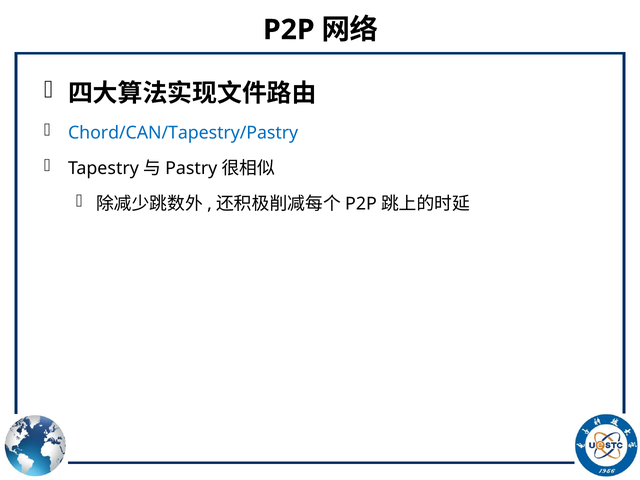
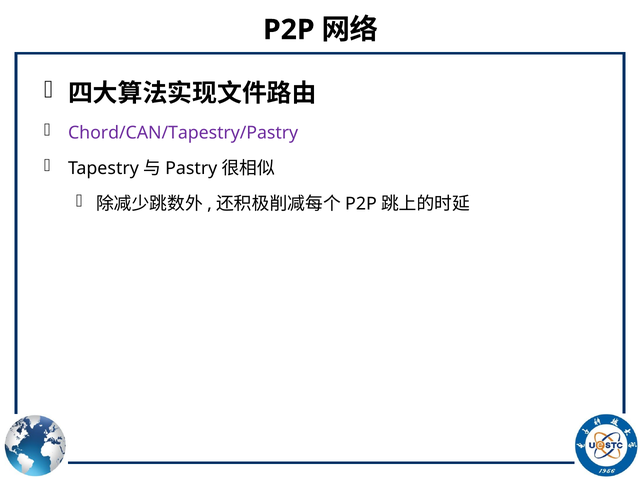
Chord/CAN/Tapestry/Pastry colour: blue -> purple
